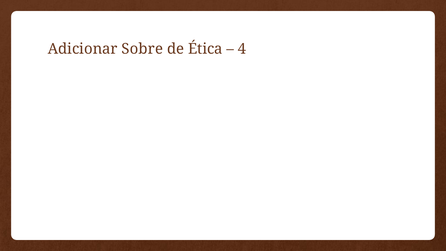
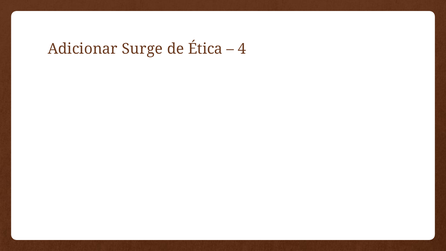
Sobre: Sobre -> Surge
